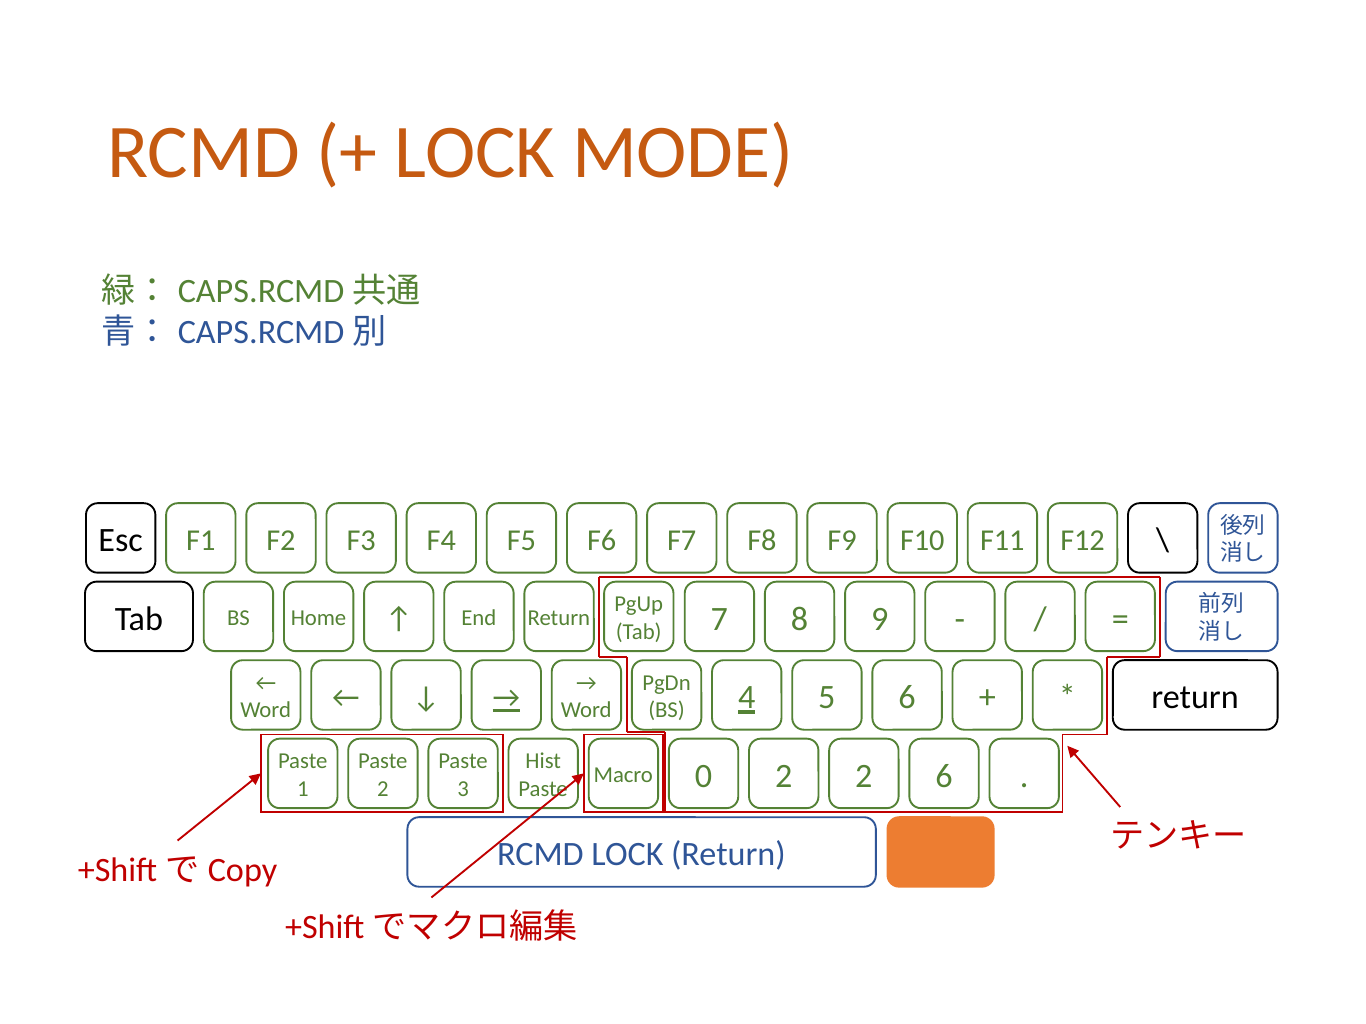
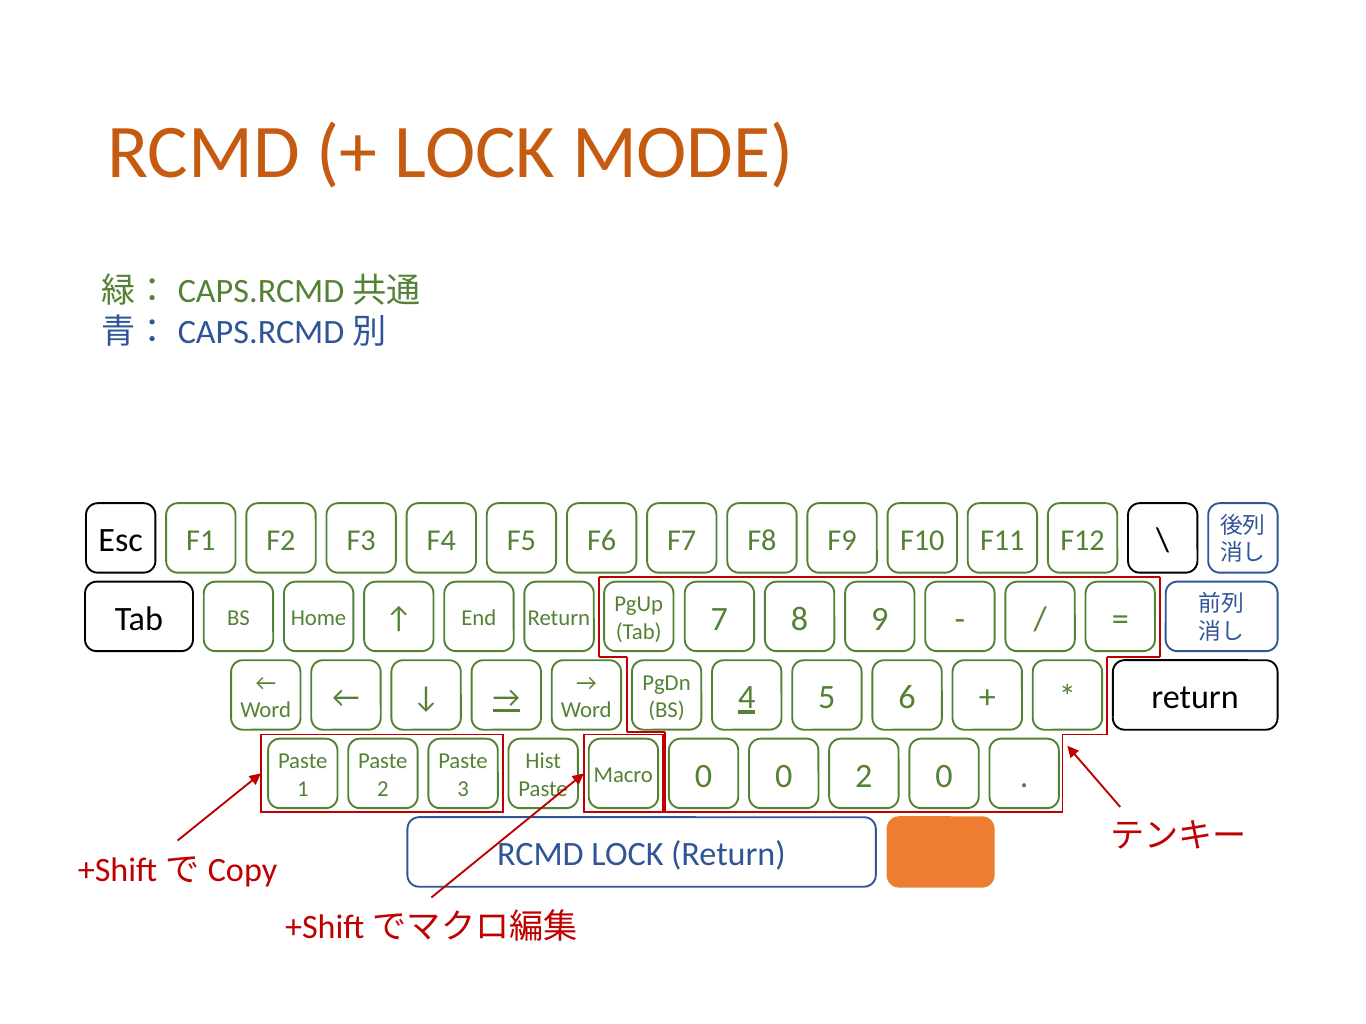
0 2: 2 -> 0
2 6: 6 -> 0
